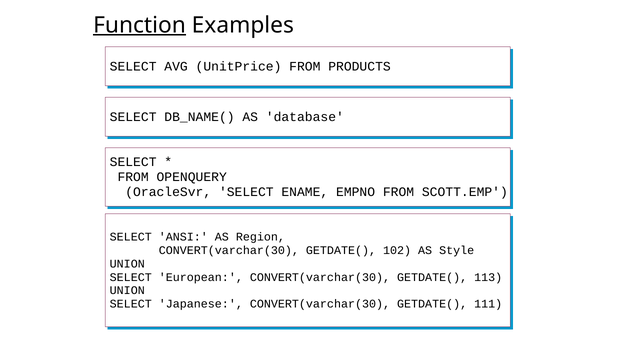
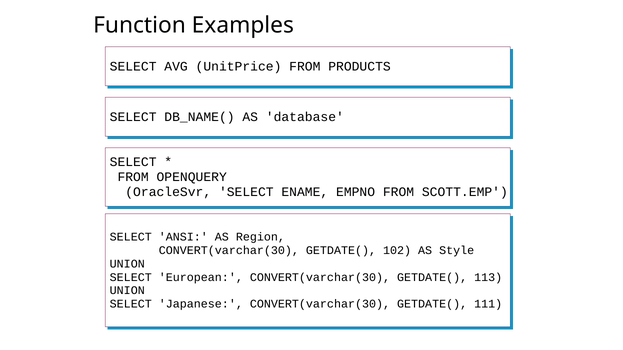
Function underline: present -> none
